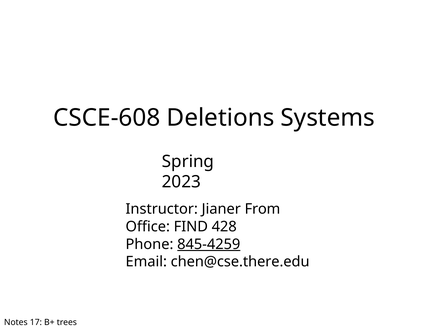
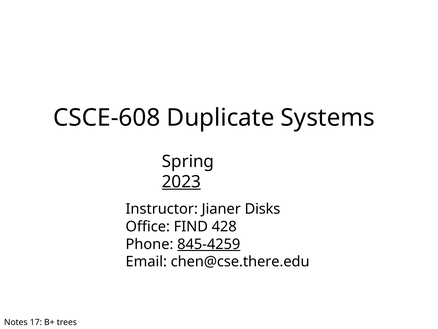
Deletions: Deletions -> Duplicate
2023 underline: none -> present
From: From -> Disks
